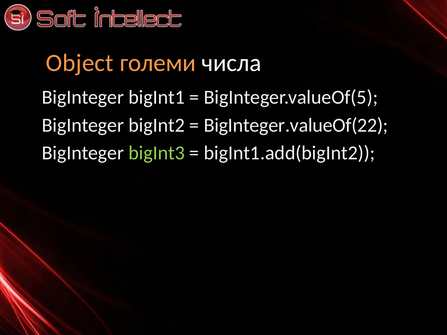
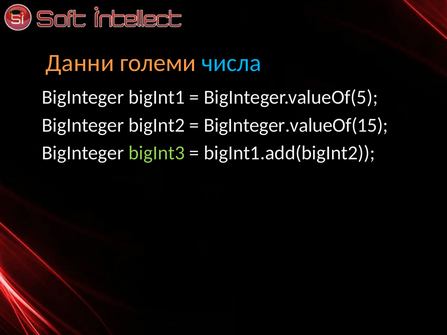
Object: Object -> Данни
числа colour: white -> light blue
BigInteger.valueOf(22: BigInteger.valueOf(22 -> BigInteger.valueOf(15
